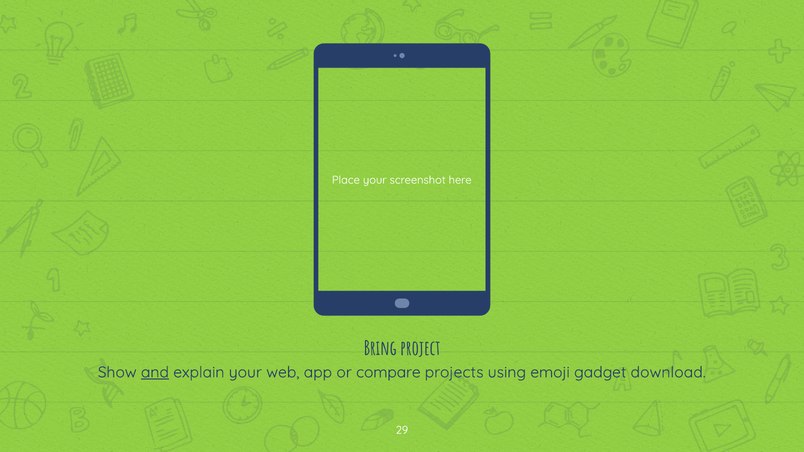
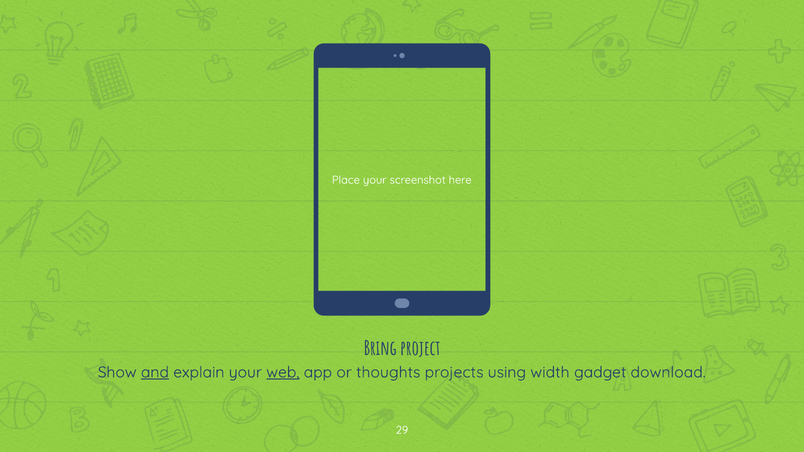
web underline: none -> present
compare: compare -> thoughts
emoji: emoji -> width
